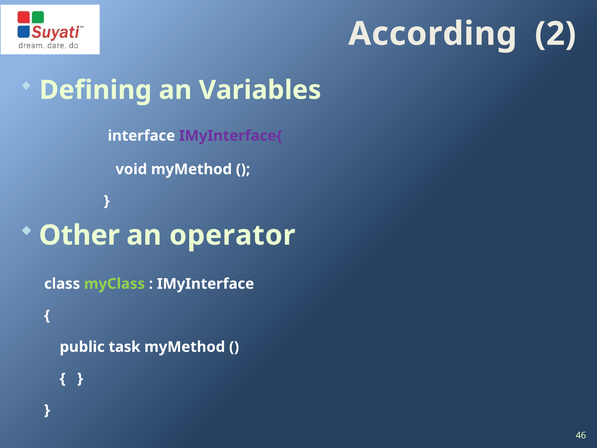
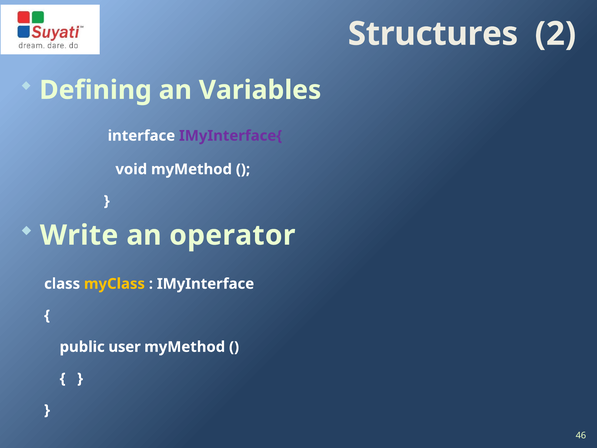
According: According -> Structures
Other: Other -> Write
myClass colour: light green -> yellow
task: task -> user
